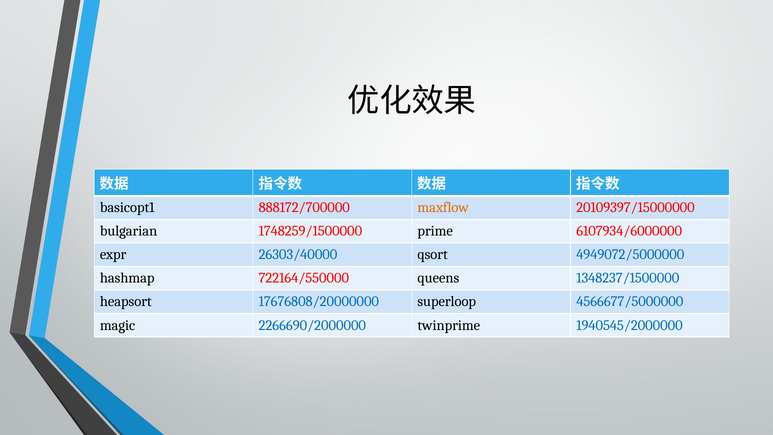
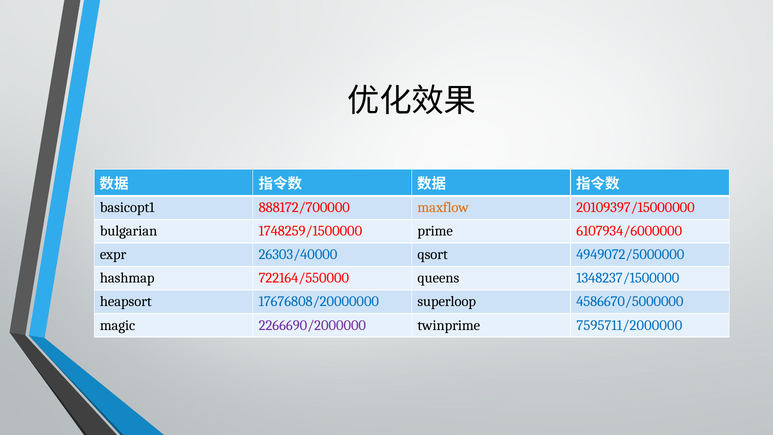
4566677/5000000: 4566677/5000000 -> 4586670/5000000
2266690/2000000 colour: blue -> purple
1940545/2000000: 1940545/2000000 -> 7595711/2000000
